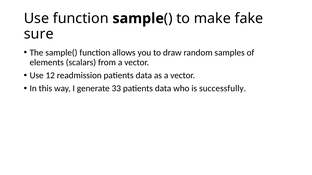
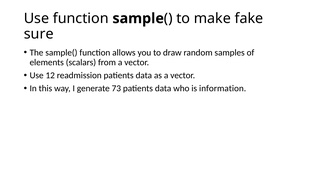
33: 33 -> 73
successfully: successfully -> information
